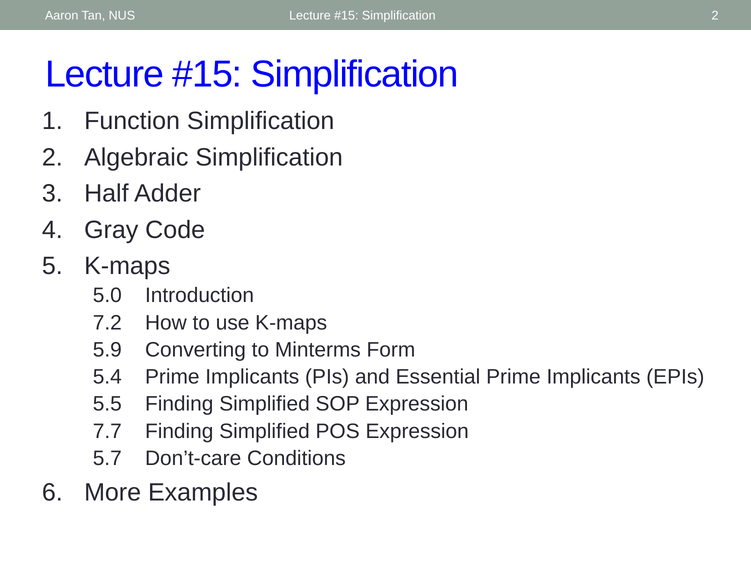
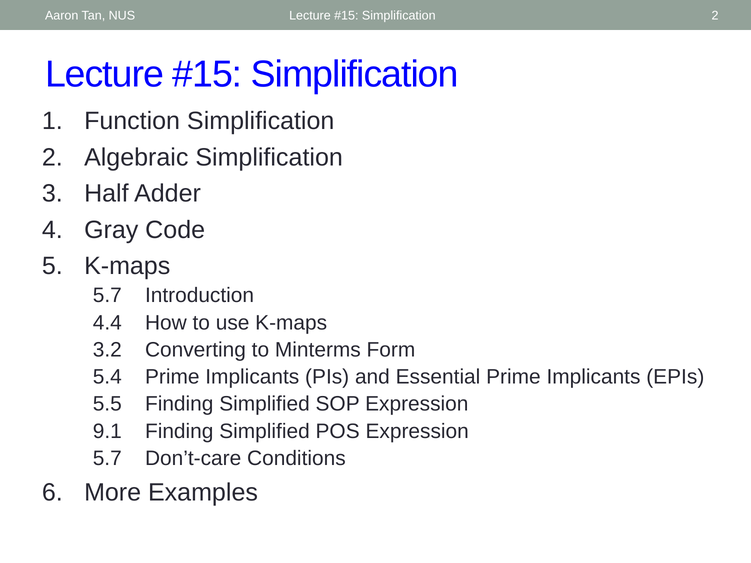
5.0 at (107, 296): 5.0 -> 5.7
7.2: 7.2 -> 4.4
5.9: 5.9 -> 3.2
7.7: 7.7 -> 9.1
